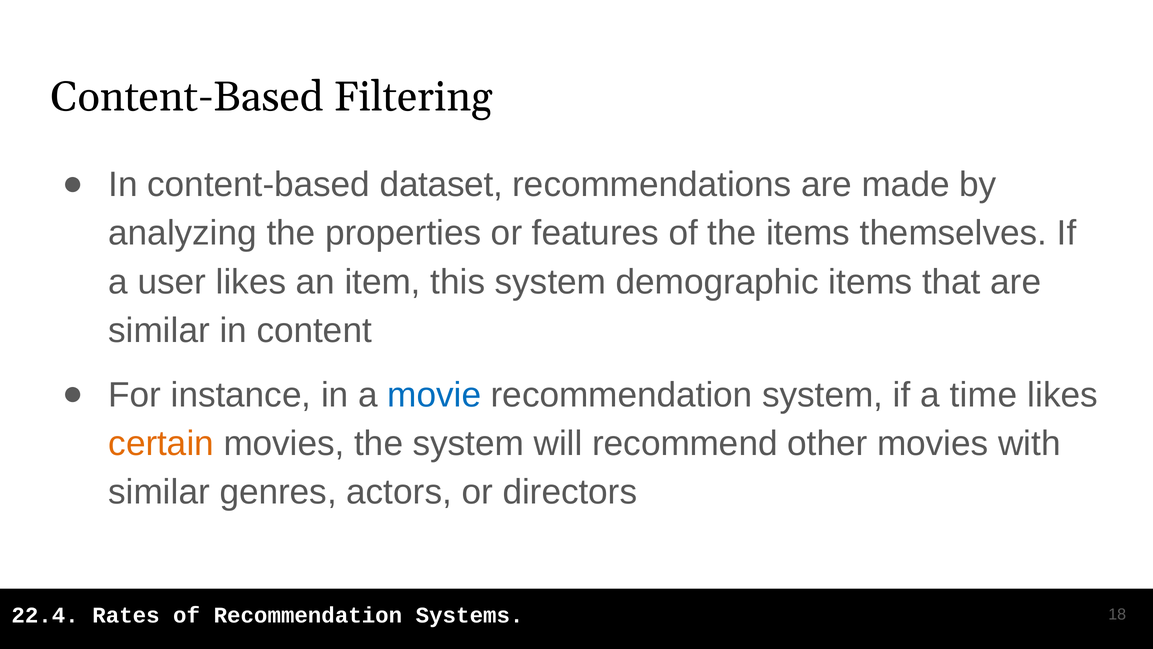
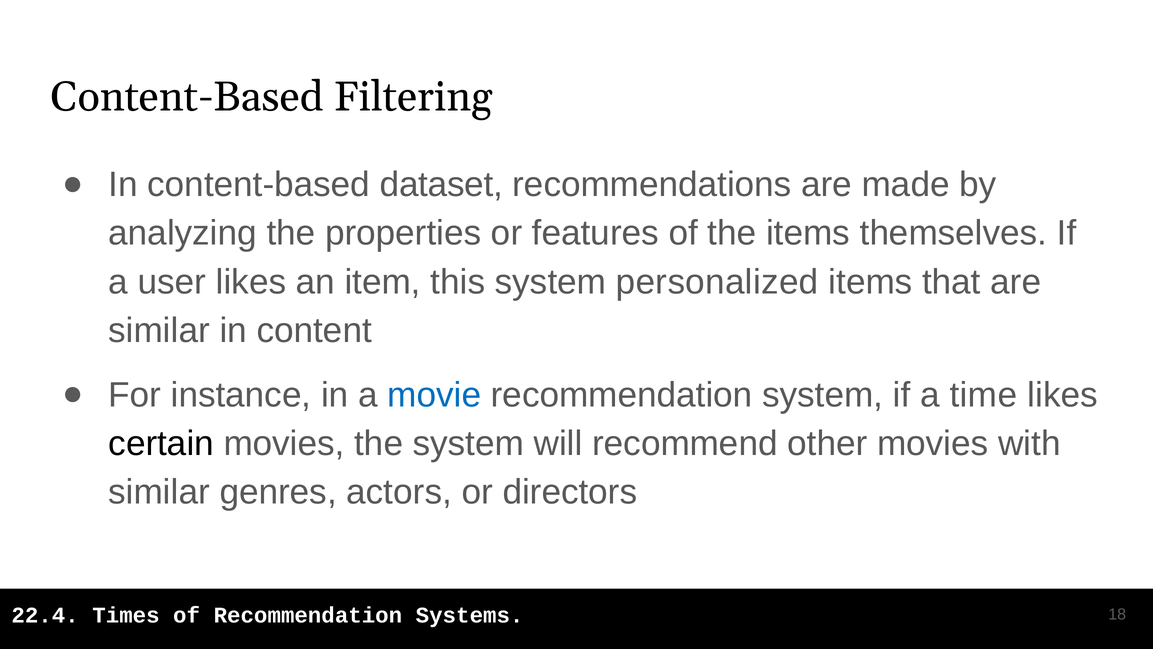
demographic: demographic -> personalized
certain colour: orange -> black
Rates: Rates -> Times
